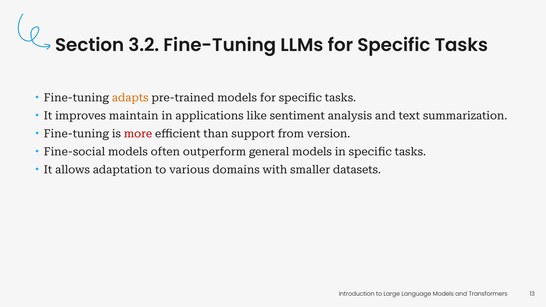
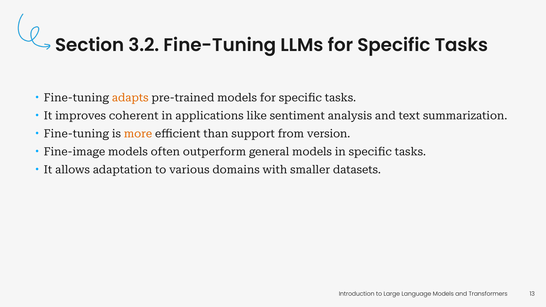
maintain: maintain -> coherent
more colour: red -> orange
Fine-social: Fine-social -> Fine-image
